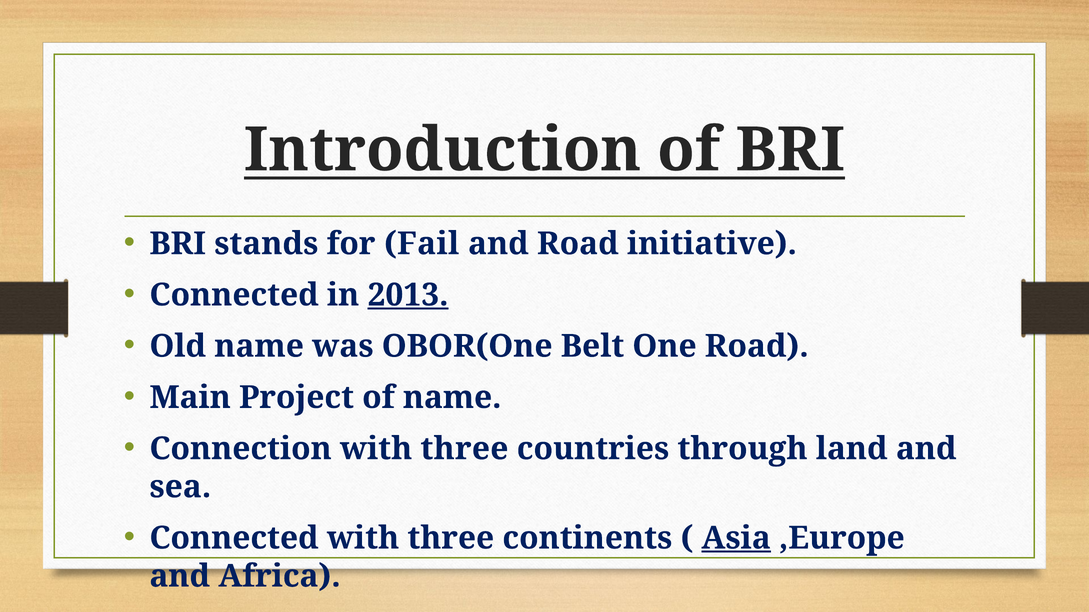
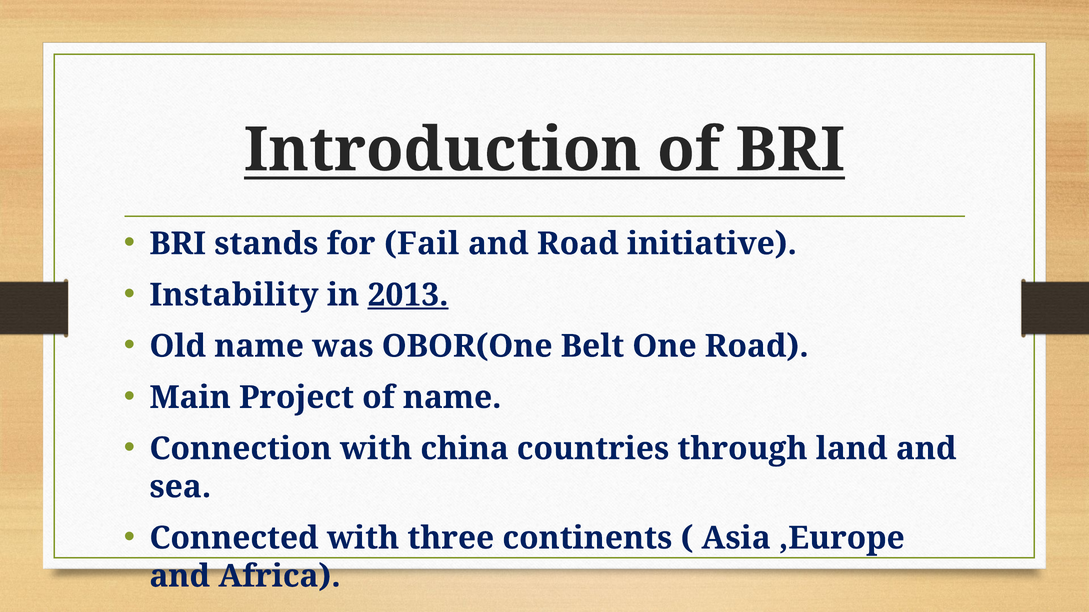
Connected at (234, 295): Connected -> Instability
Connection with three: three -> china
Asia underline: present -> none
